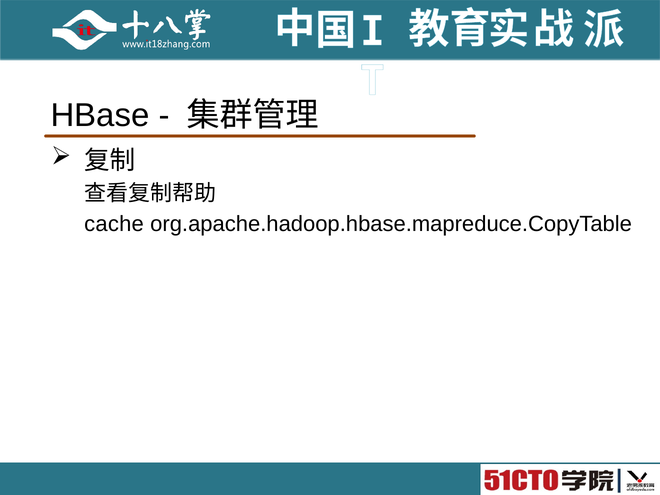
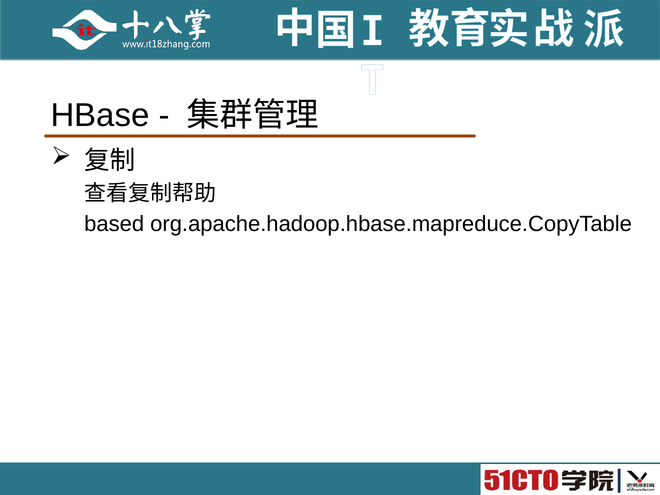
cache: cache -> based
